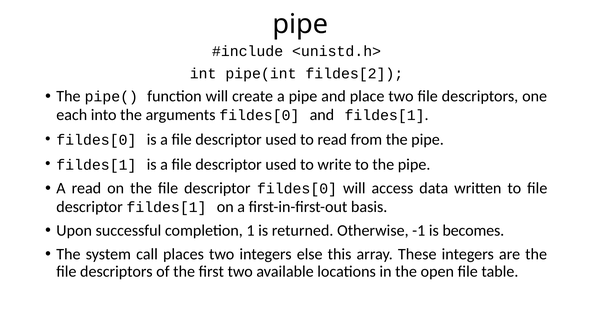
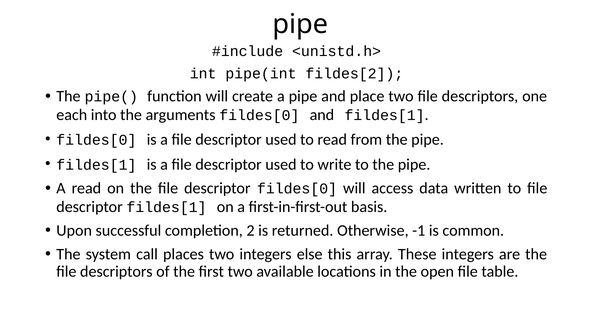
1: 1 -> 2
becomes: becomes -> common
